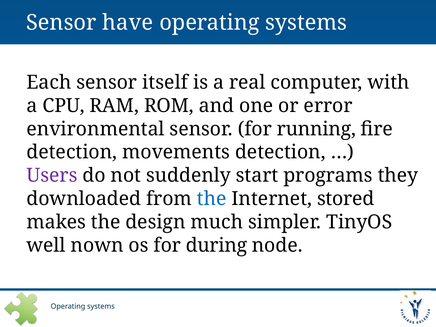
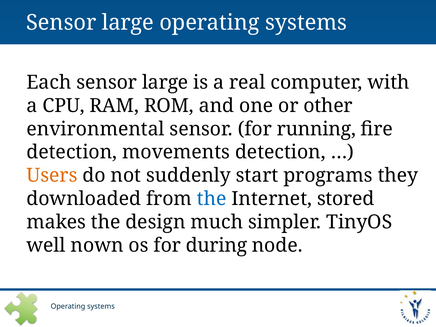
have at (128, 23): have -> large
Each sensor itself: itself -> large
error: error -> other
Users colour: purple -> orange
